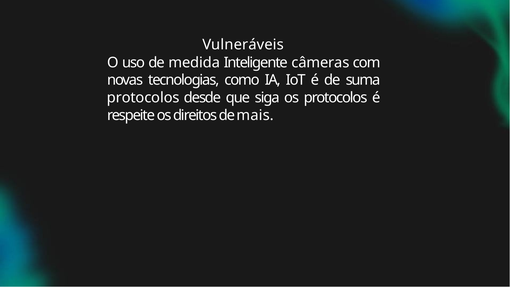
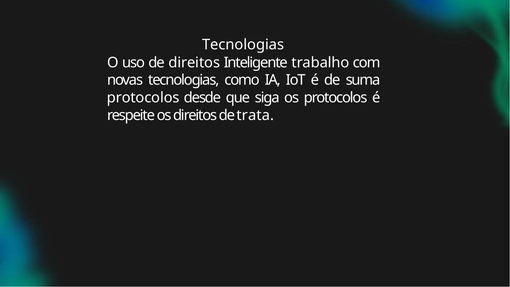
Vulneráveis at (243, 45): Vulneráveis -> Tecnologias
de medida: medida -> direitos
câmeras: câmeras -> trabalho
mais: mais -> trata
